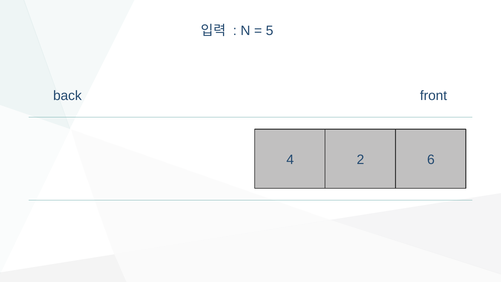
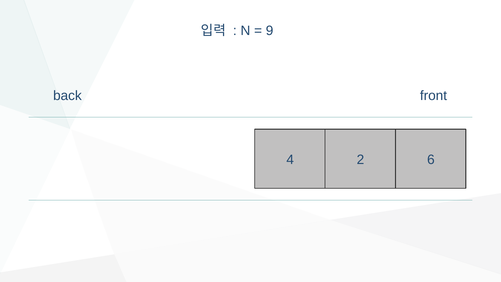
5: 5 -> 9
